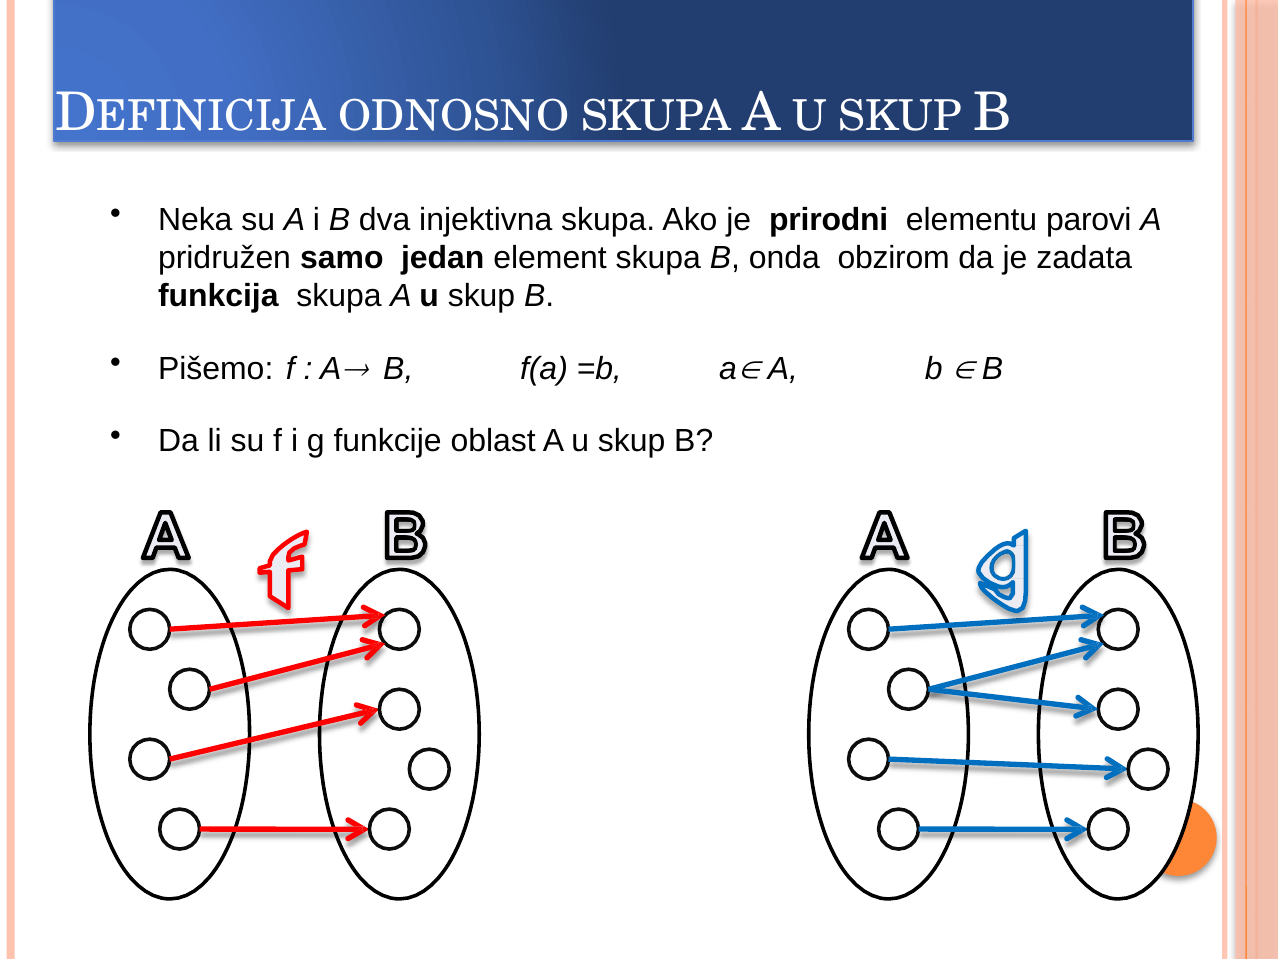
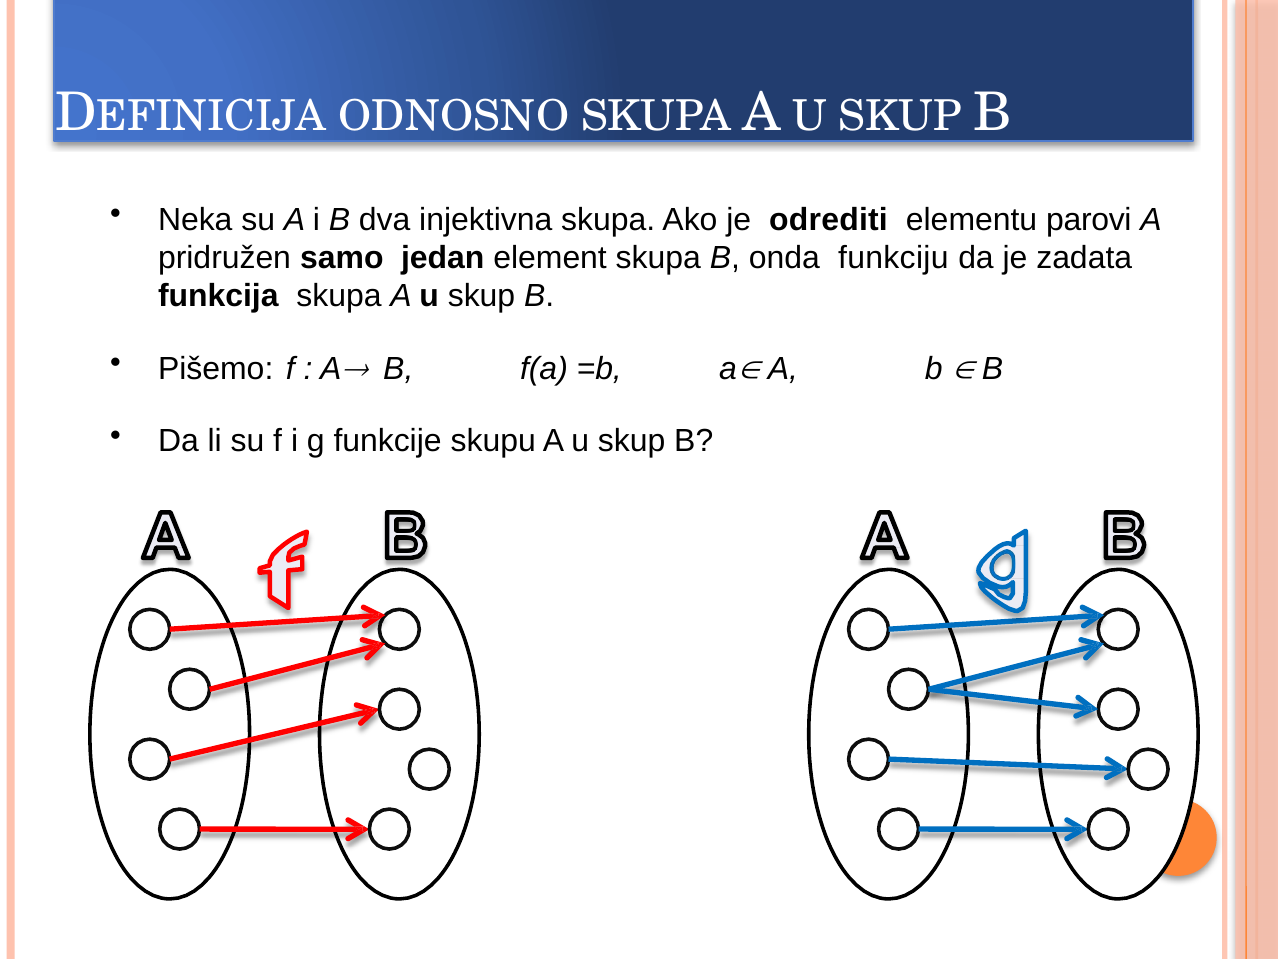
prirodni: prirodni -> odrediti
obzirom: obzirom -> funkciju
oblast: oblast -> skupu
